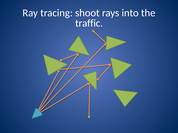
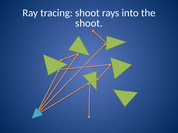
traffic at (89, 23): traffic -> shoot
